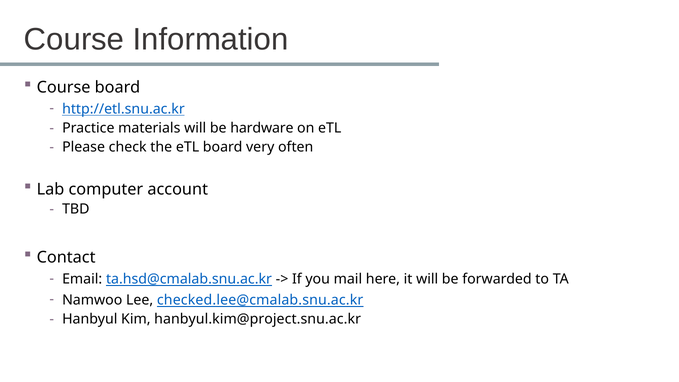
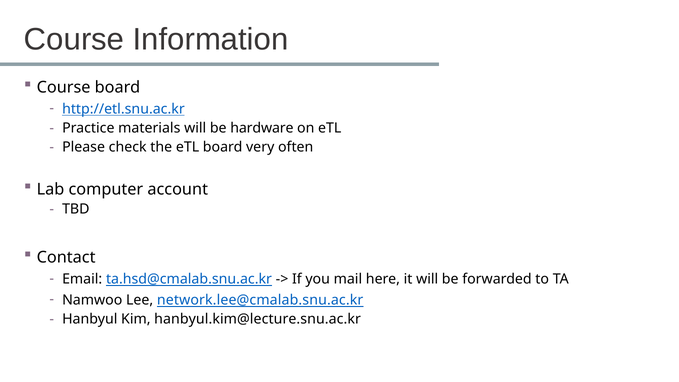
checked.lee@cmalab.snu.ac.kr: checked.lee@cmalab.snu.ac.kr -> network.lee@cmalab.snu.ac.kr
hanbyul.kim@project.snu.ac.kr: hanbyul.kim@project.snu.ac.kr -> hanbyul.kim@lecture.snu.ac.kr
